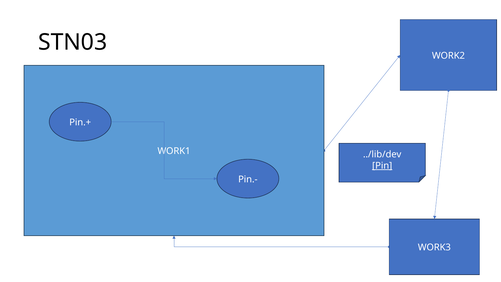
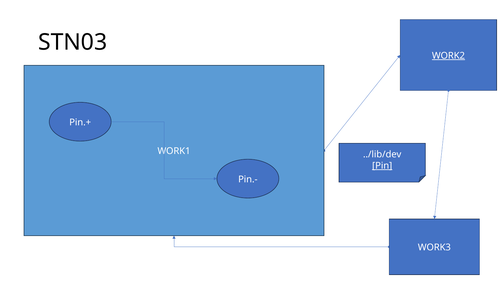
WORK2 underline: none -> present
